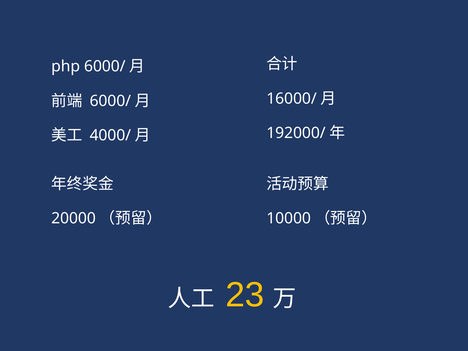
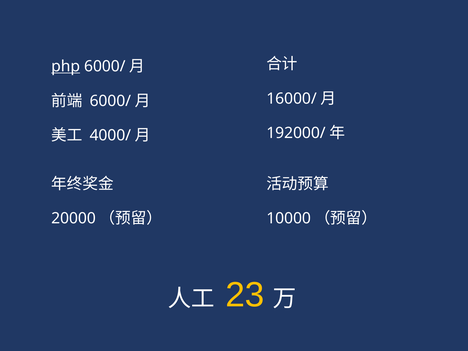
php underline: none -> present
